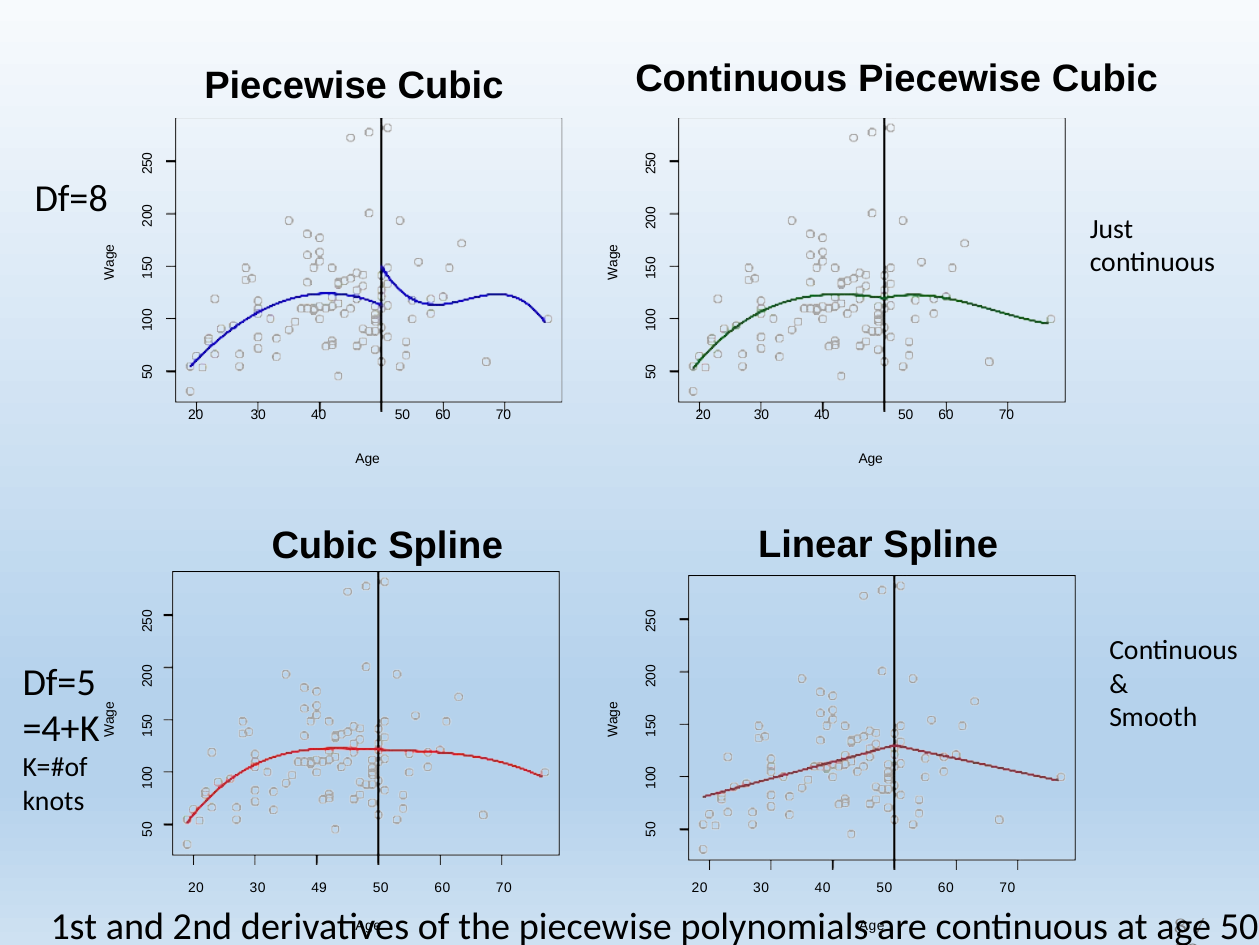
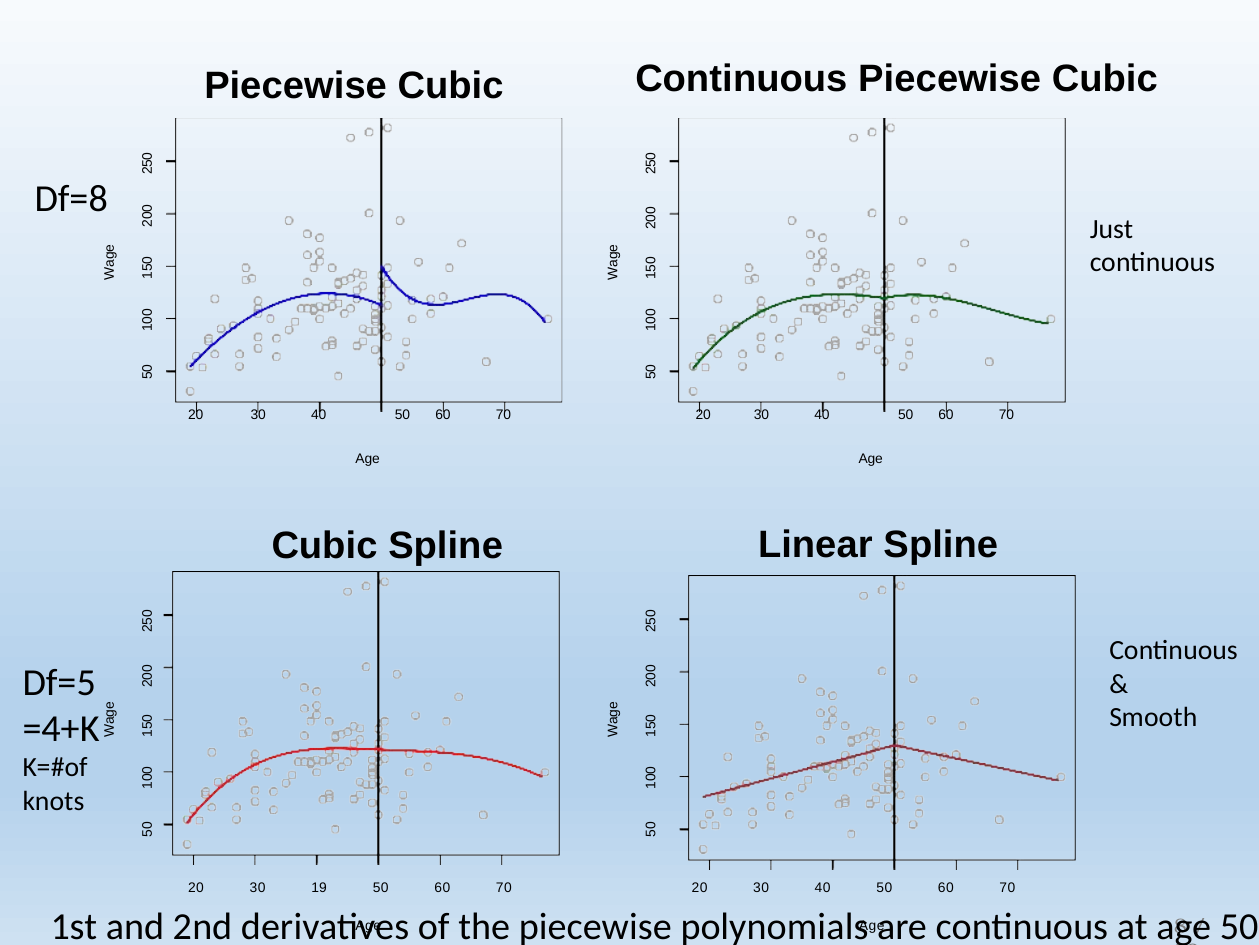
49: 49 -> 19
